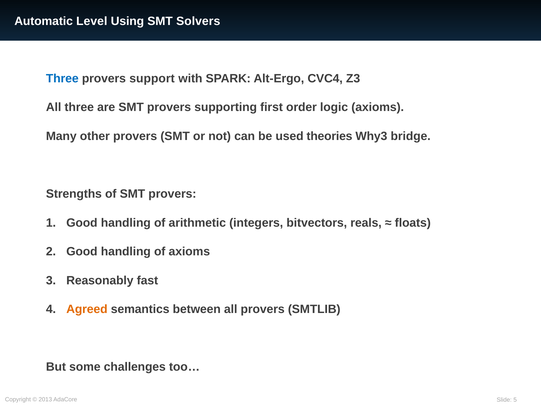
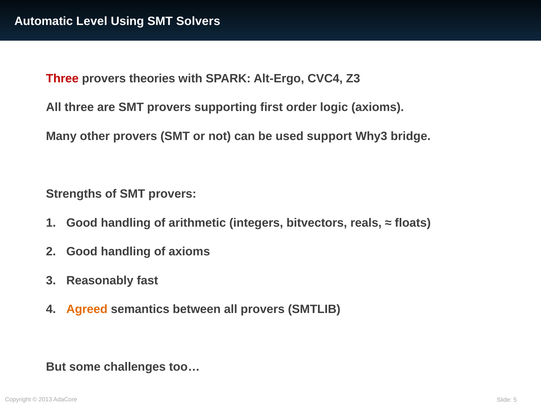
Three at (62, 78) colour: blue -> red
support: support -> theories
theories: theories -> support
